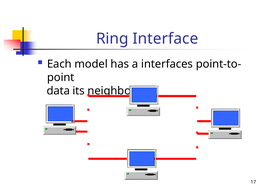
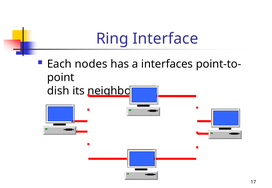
model: model -> nodes
data: data -> dish
